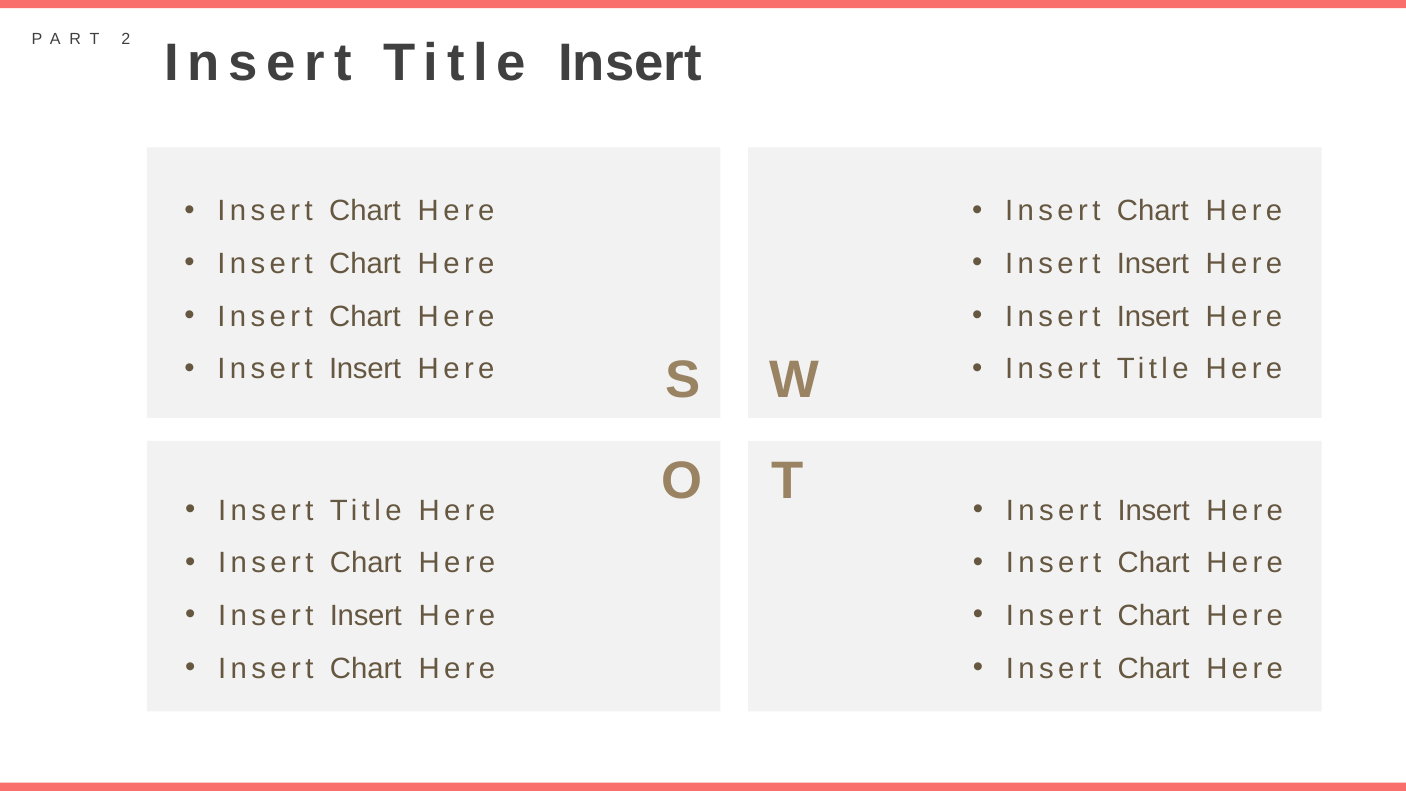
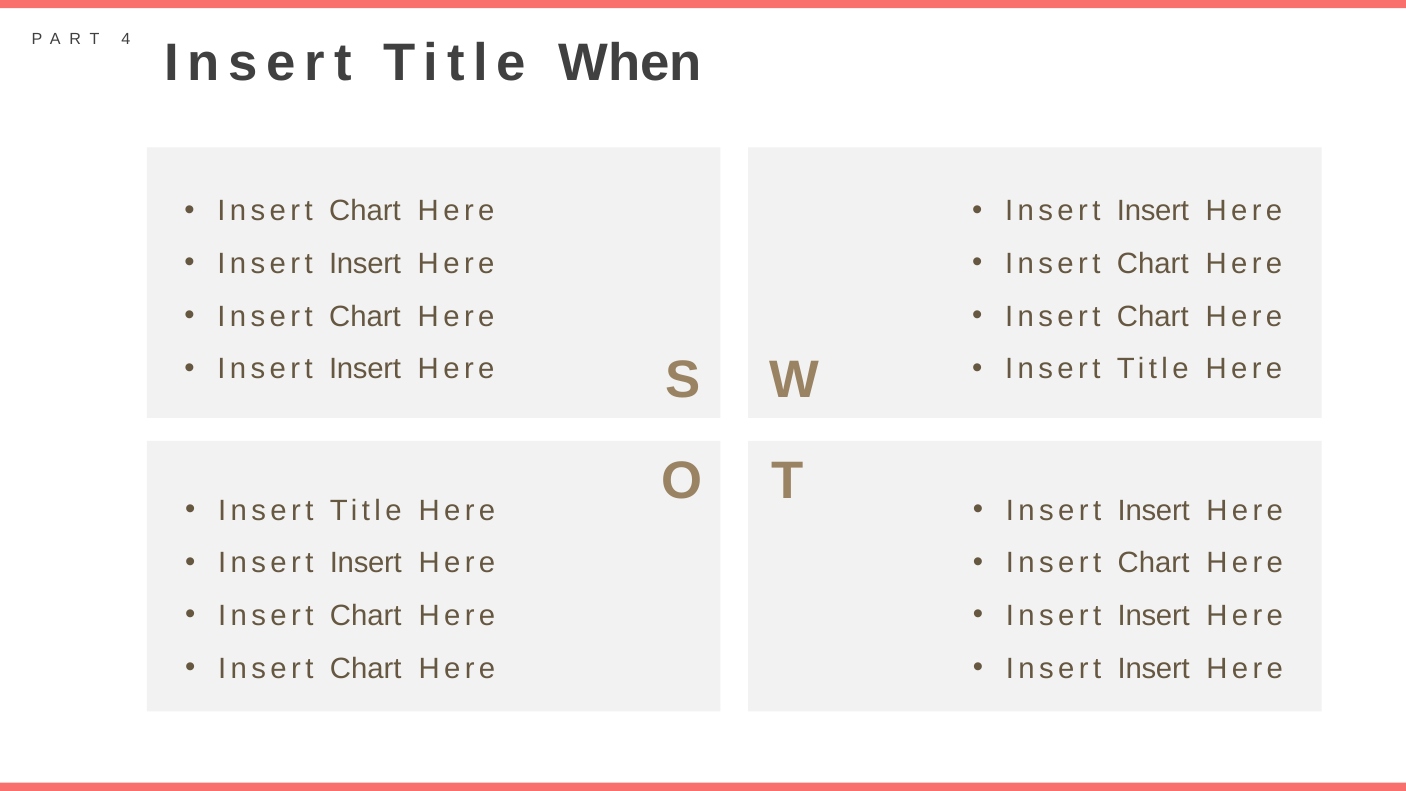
2: 2 -> 4
Title Insert: Insert -> When
Chart at (1153, 211): Chart -> Insert
Chart at (365, 264): Chart -> Insert
Insert at (1153, 264): Insert -> Chart
Insert at (1153, 317): Insert -> Chart
Chart at (366, 563): Chart -> Insert
Insert at (366, 616): Insert -> Chart
Chart at (1154, 616): Chart -> Insert
Chart at (1154, 668): Chart -> Insert
